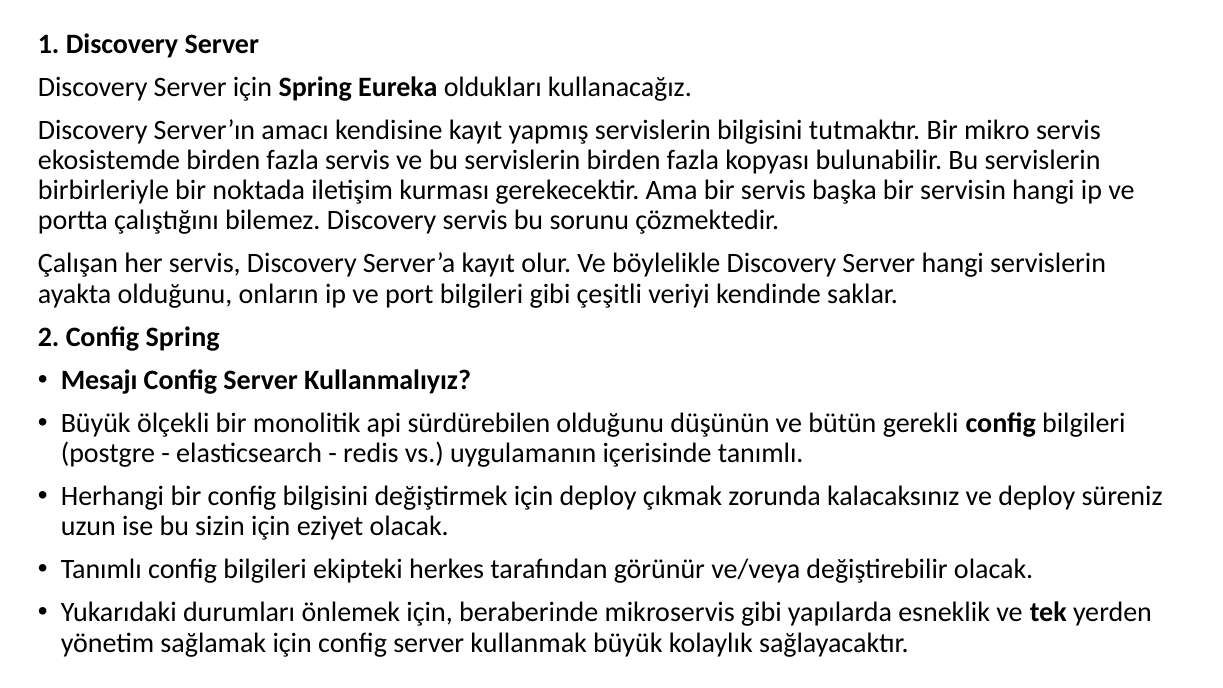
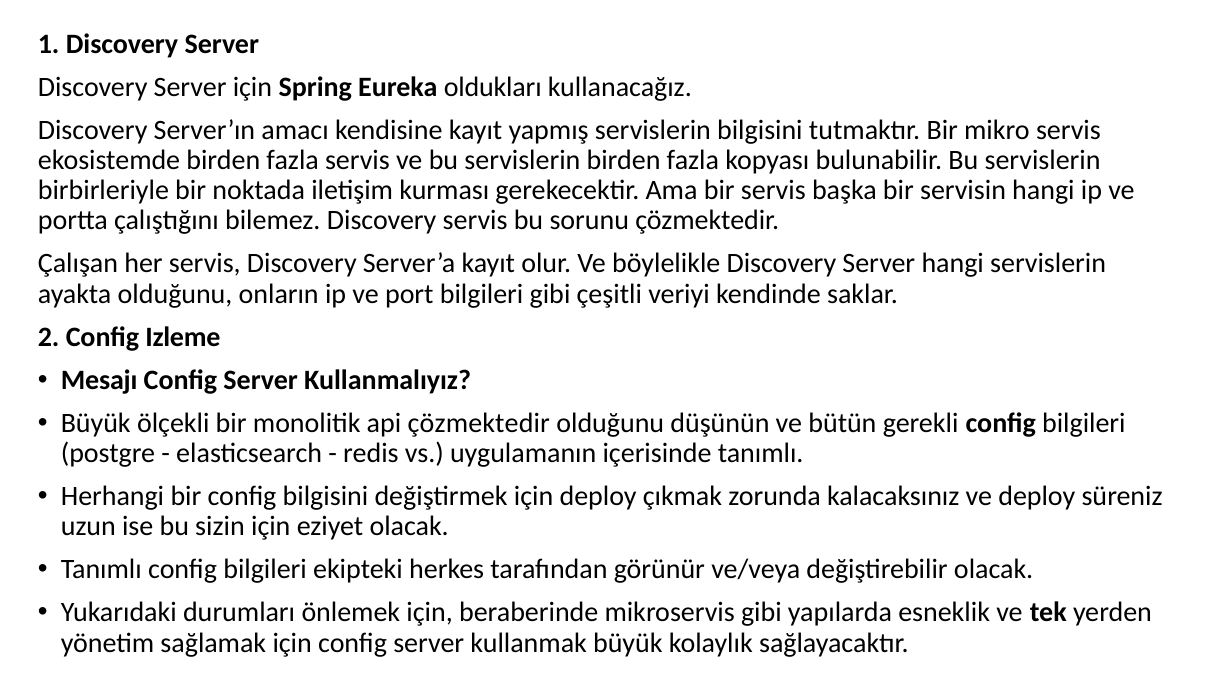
Config Spring: Spring -> Izleme
api sürdürebilen: sürdürebilen -> çözmektedir
